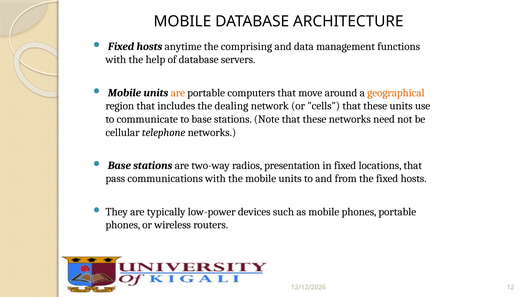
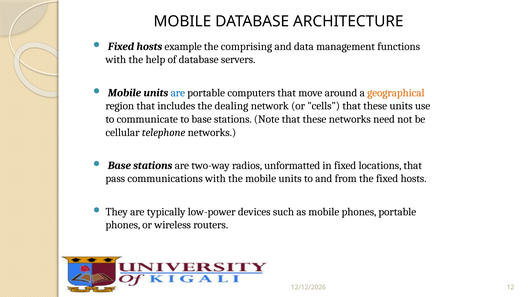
anytime: anytime -> example
are at (178, 93) colour: orange -> blue
presentation: presentation -> unformatted
